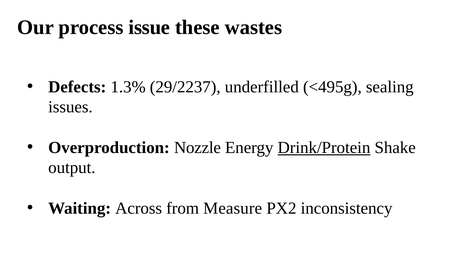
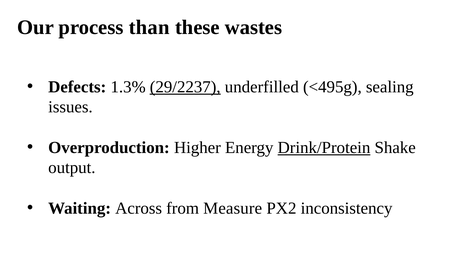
issue: issue -> than
29/2237 underline: none -> present
Nozzle: Nozzle -> Higher
